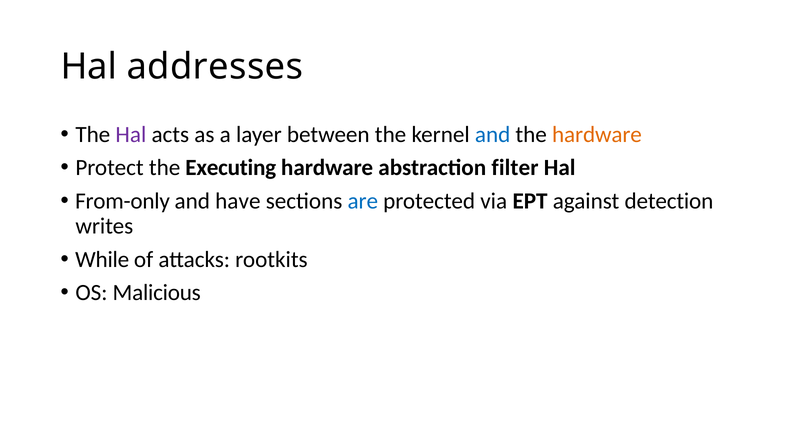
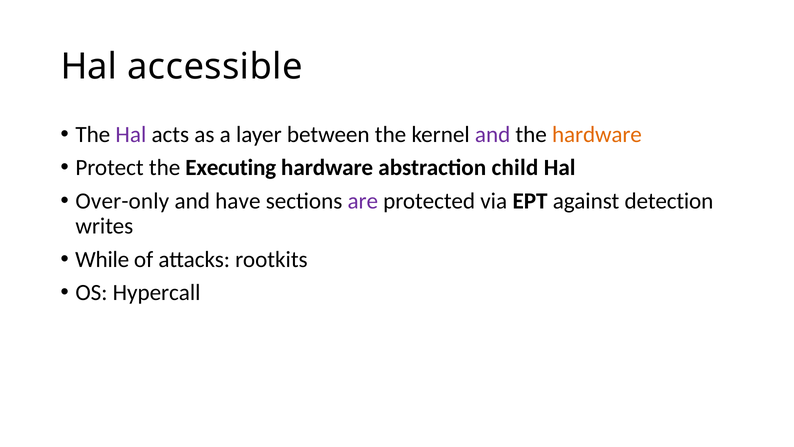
addresses: addresses -> accessible
and at (493, 134) colour: blue -> purple
filter: filter -> child
From-only: From-only -> Over-only
are colour: blue -> purple
Malicious: Malicious -> Hypercall
